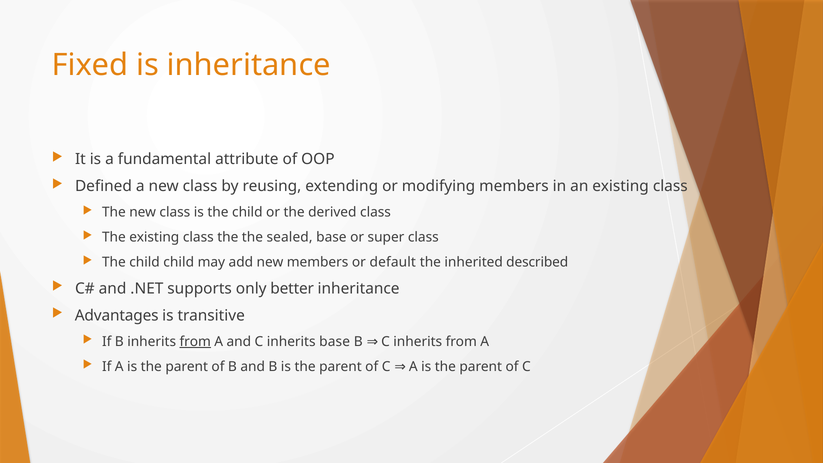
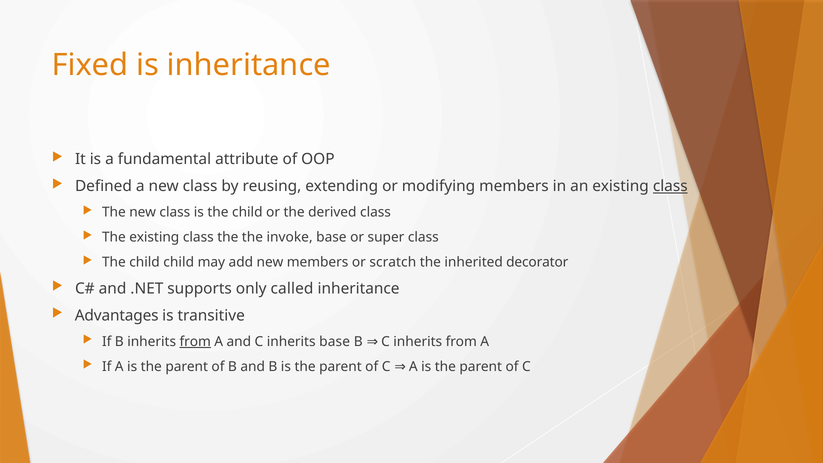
class at (670, 186) underline: none -> present
sealed: sealed -> invoke
default: default -> scratch
described: described -> decorator
better: better -> called
